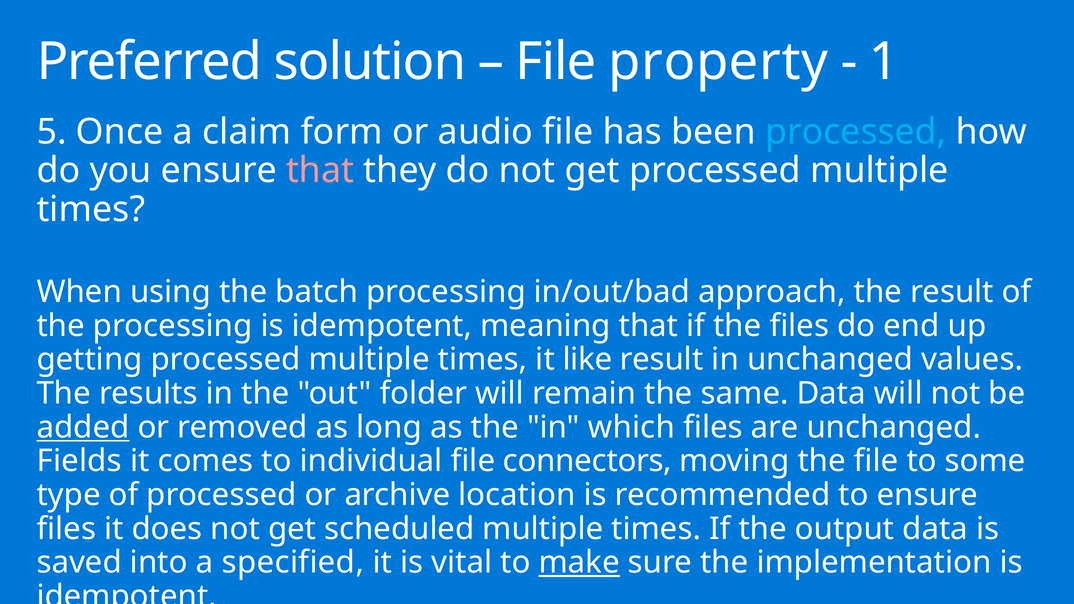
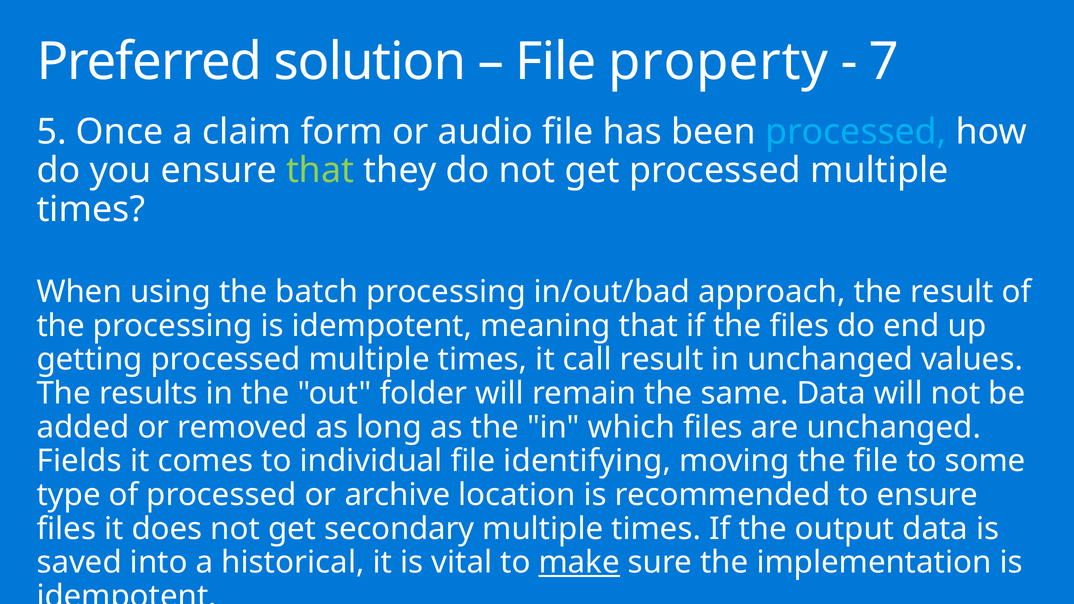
1: 1 -> 7
that at (320, 171) colour: pink -> light green
like: like -> call
added underline: present -> none
connectors: connectors -> identifying
scheduled: scheduled -> secondary
specified: specified -> historical
